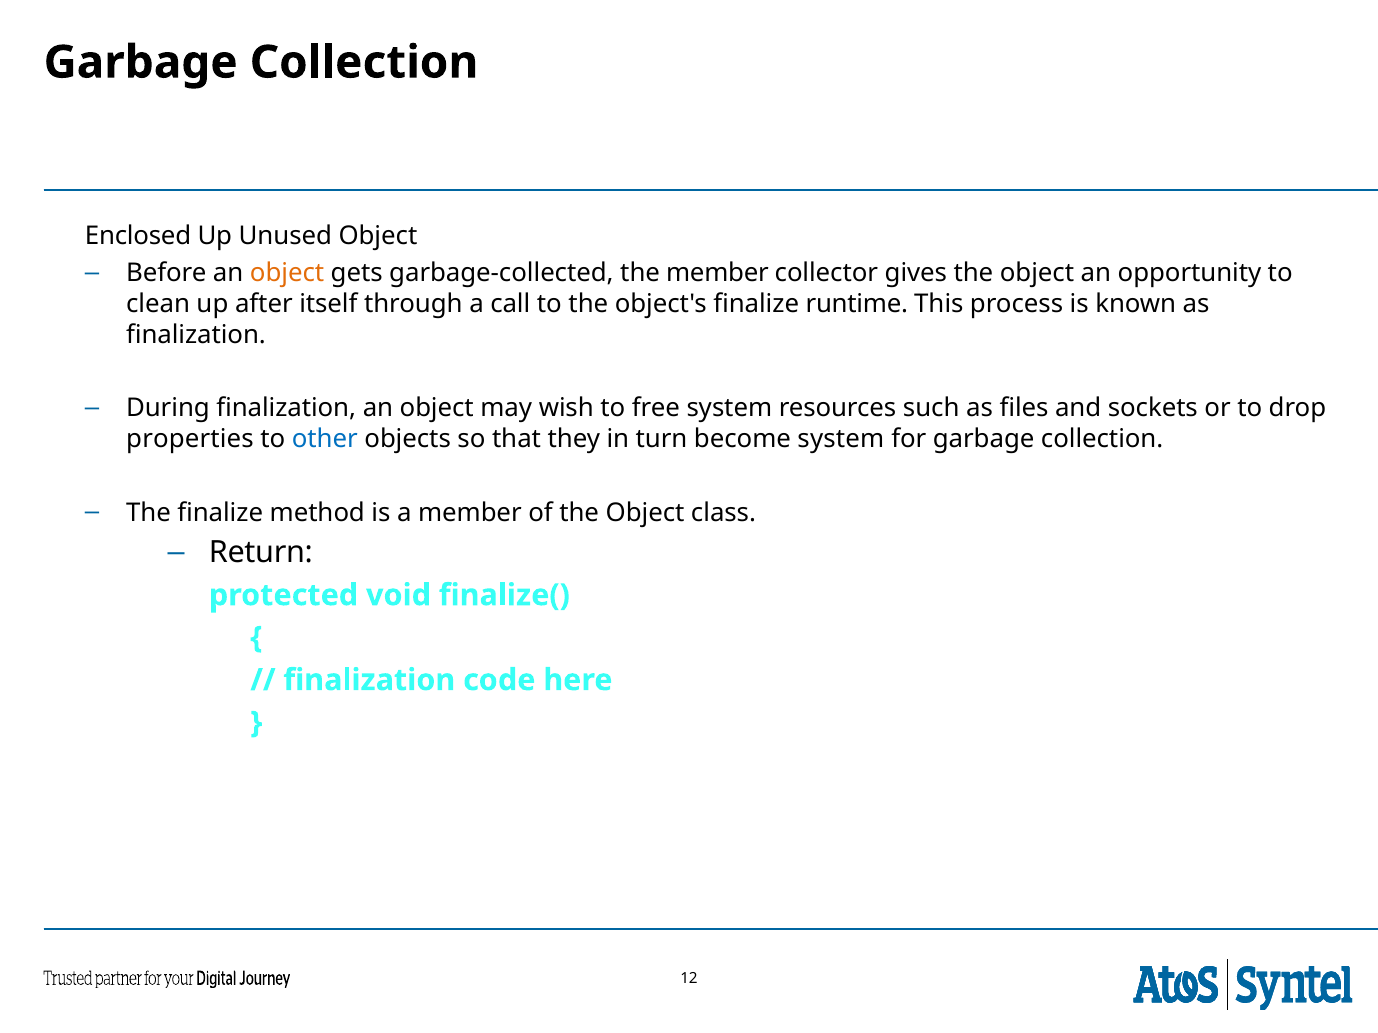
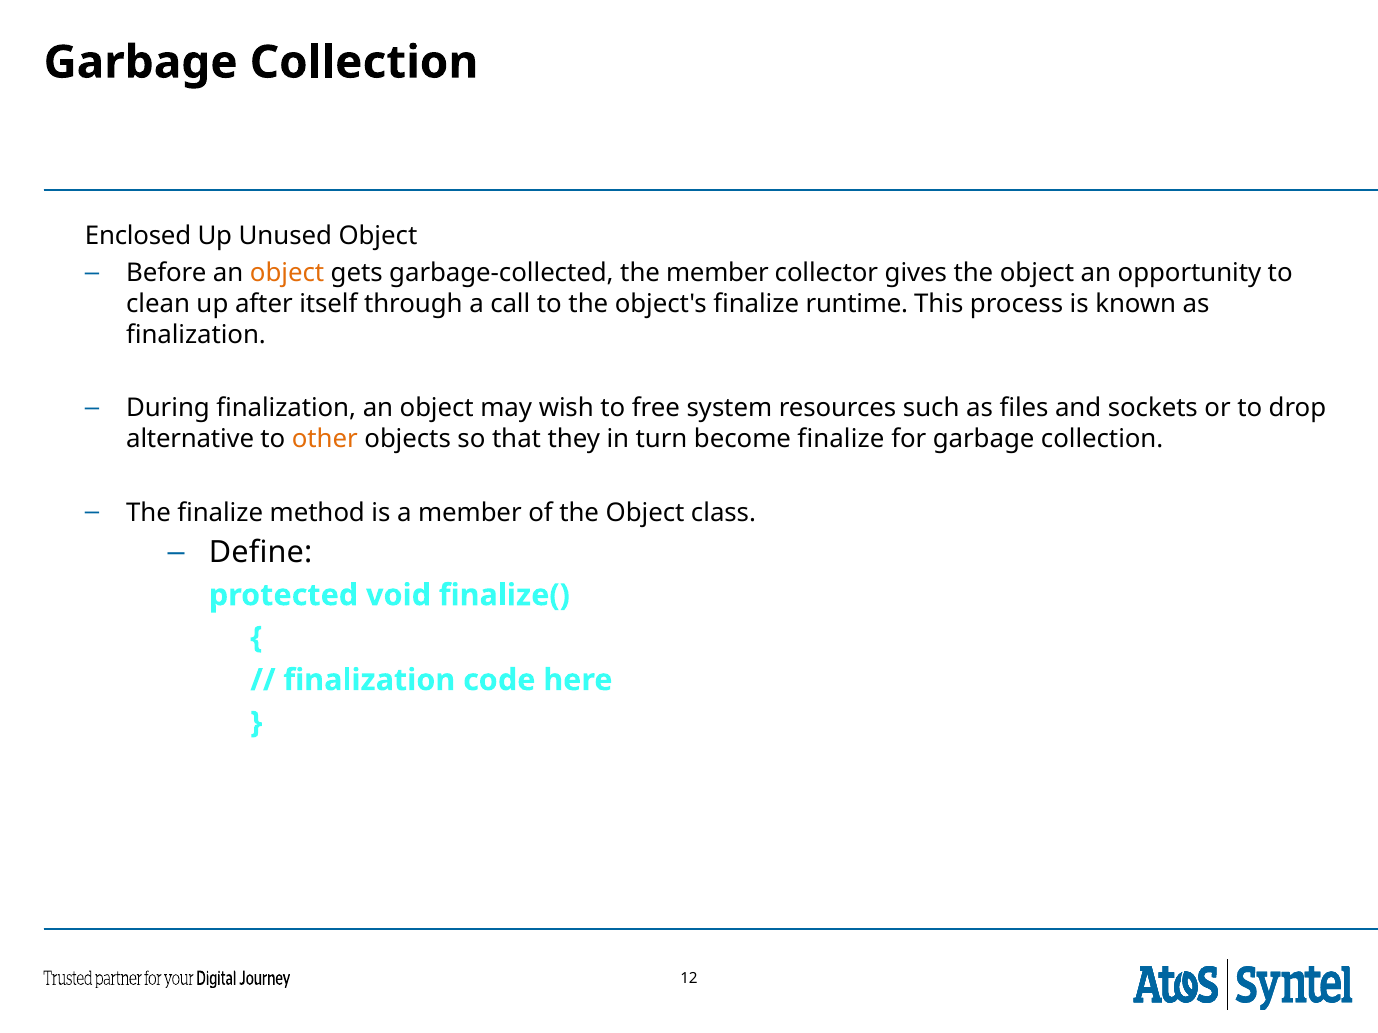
properties: properties -> alternative
other colour: blue -> orange
become system: system -> finalize
Return: Return -> Define
